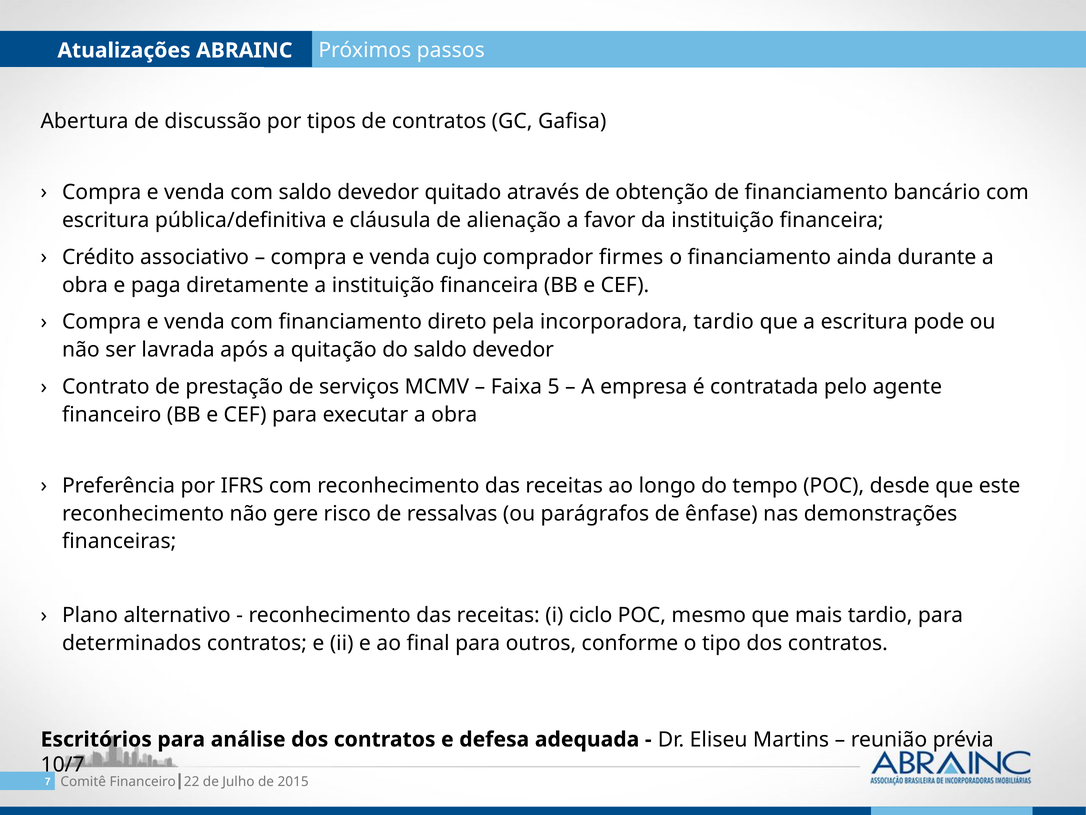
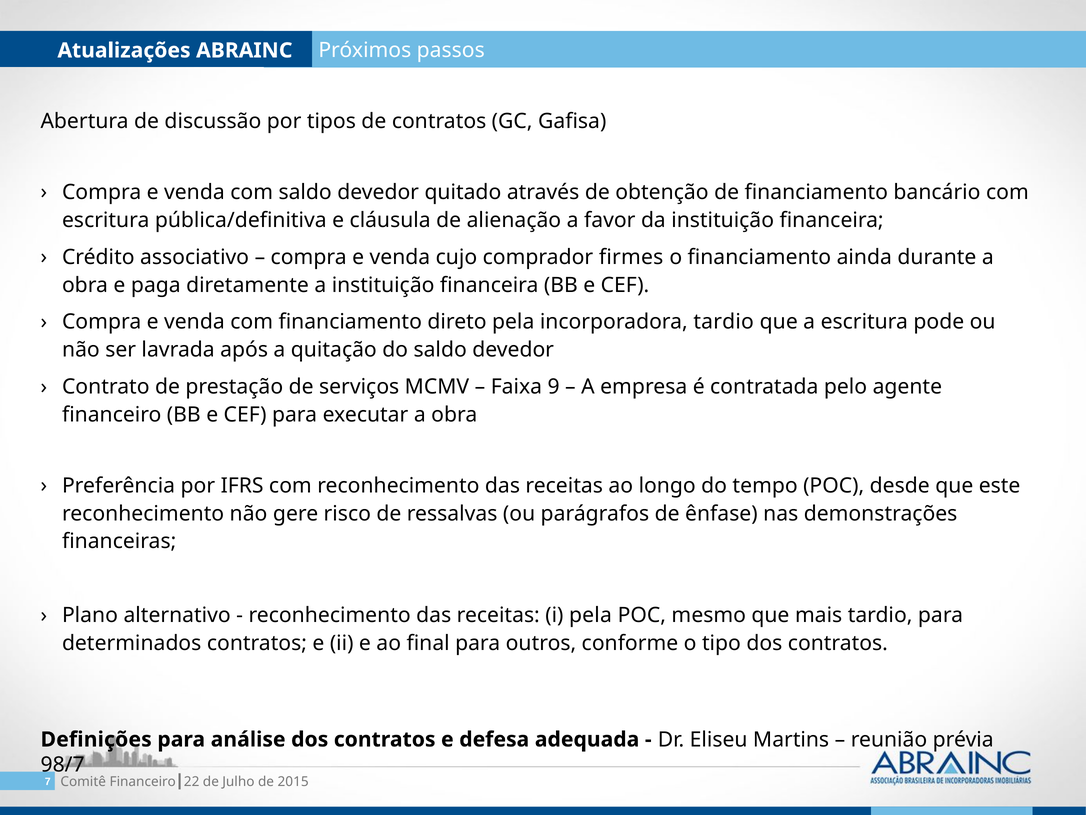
5: 5 -> 9
i ciclo: ciclo -> pela
Escritórios: Escritórios -> Definições
10/7: 10/7 -> 98/7
